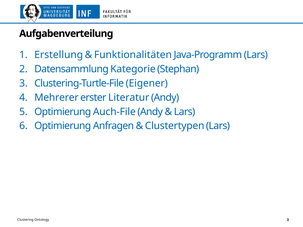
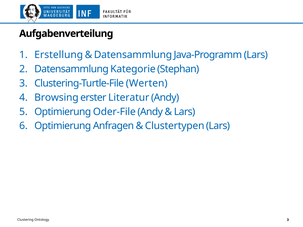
Funktionalitäten at (133, 55): Funktionalitäten -> Datensammlung
Eigener: Eigener -> Werten
Mehrerer: Mehrerer -> Browsing
Auch-File: Auch-File -> Oder-File
